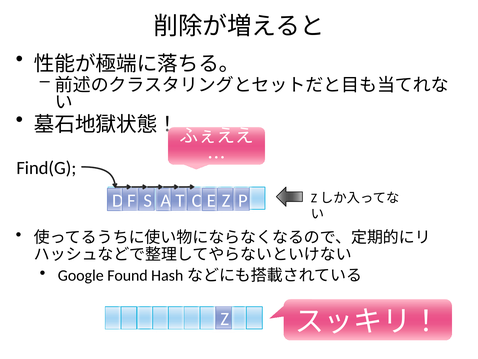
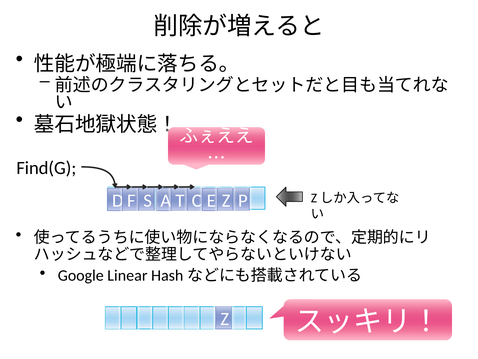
Found: Found -> Linear
